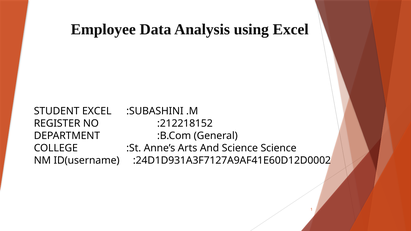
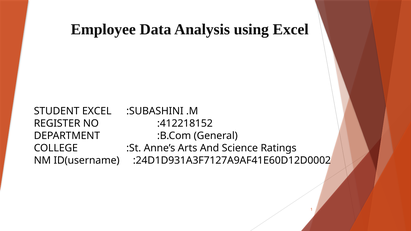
:212218152: :212218152 -> :412218152
Science Science: Science -> Ratings
